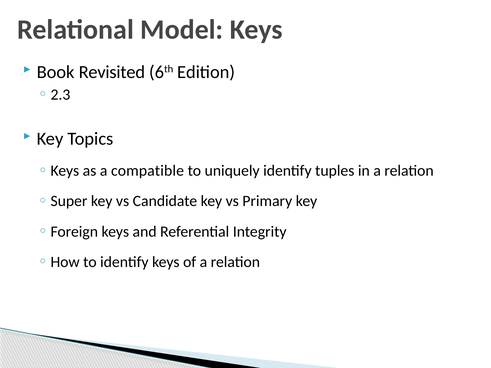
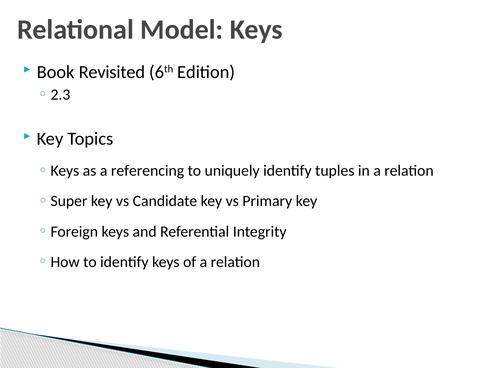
compatible: compatible -> referencing
